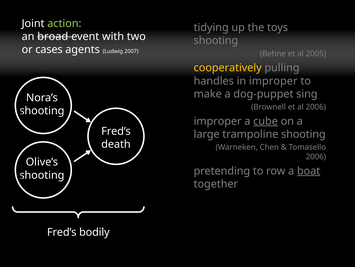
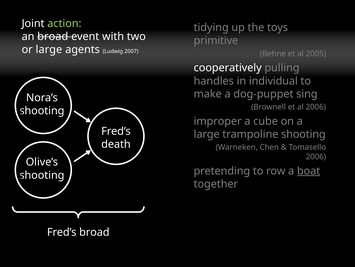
shooting at (216, 41): shooting -> primitive
or cases: cases -> large
cooperatively colour: yellow -> white
in improper: improper -> individual
cube underline: present -> none
Fred’s bodily: bodily -> broad
